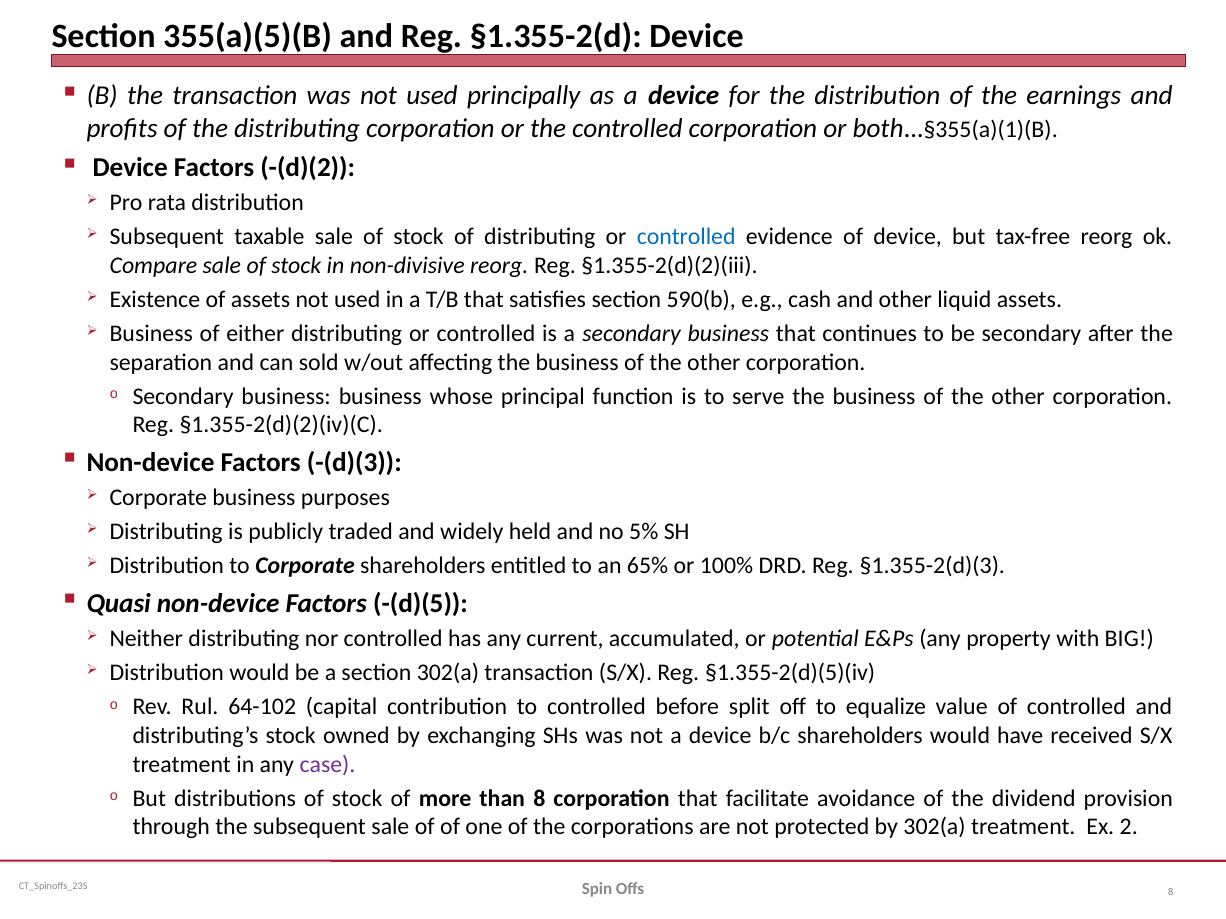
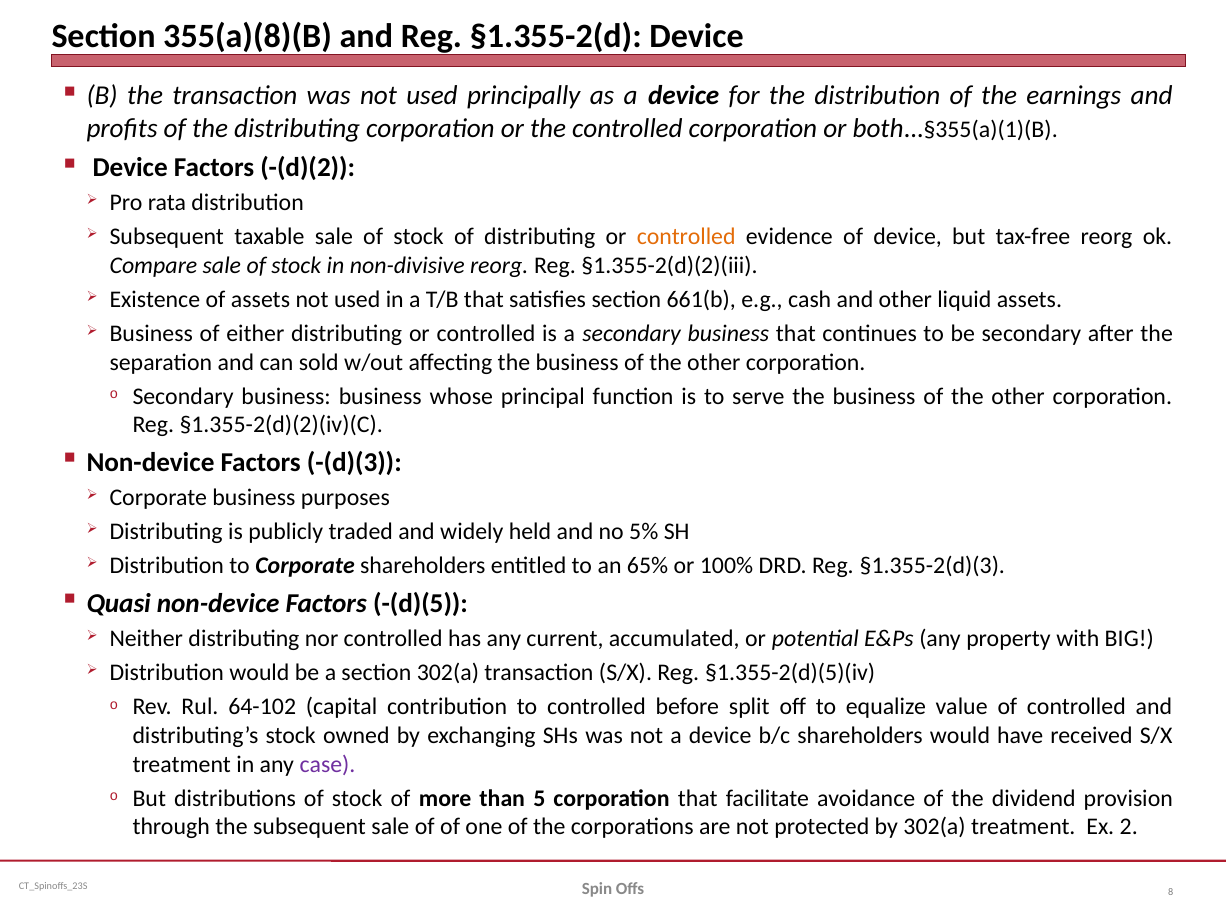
355(a)(5)(B: 355(a)(5)(B -> 355(a)(8)(B
controlled at (686, 237) colour: blue -> orange
590(b: 590(b -> 661(b
than 8: 8 -> 5
